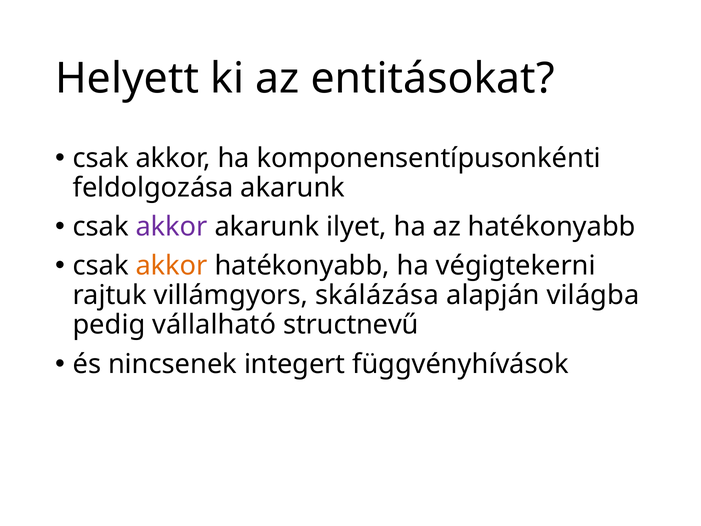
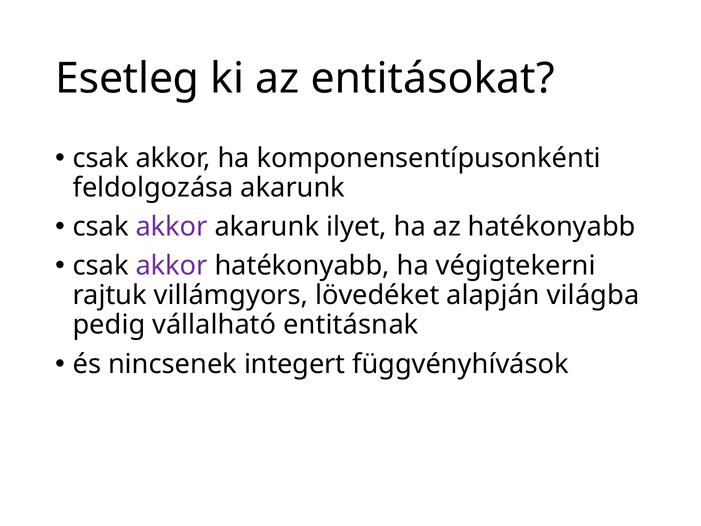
Helyett: Helyett -> Esetleg
akkor at (172, 266) colour: orange -> purple
skálázása: skálázása -> lövedéket
structnevű: structnevű -> entitásnak
